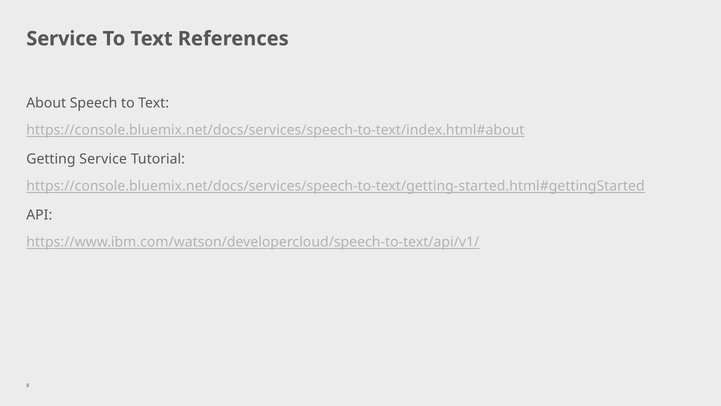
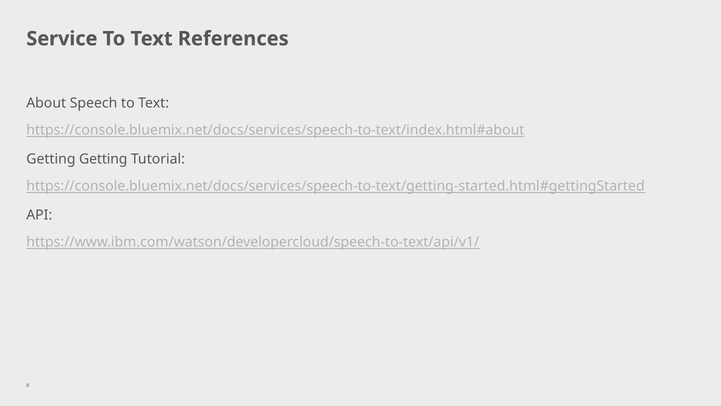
Getting Service: Service -> Getting
